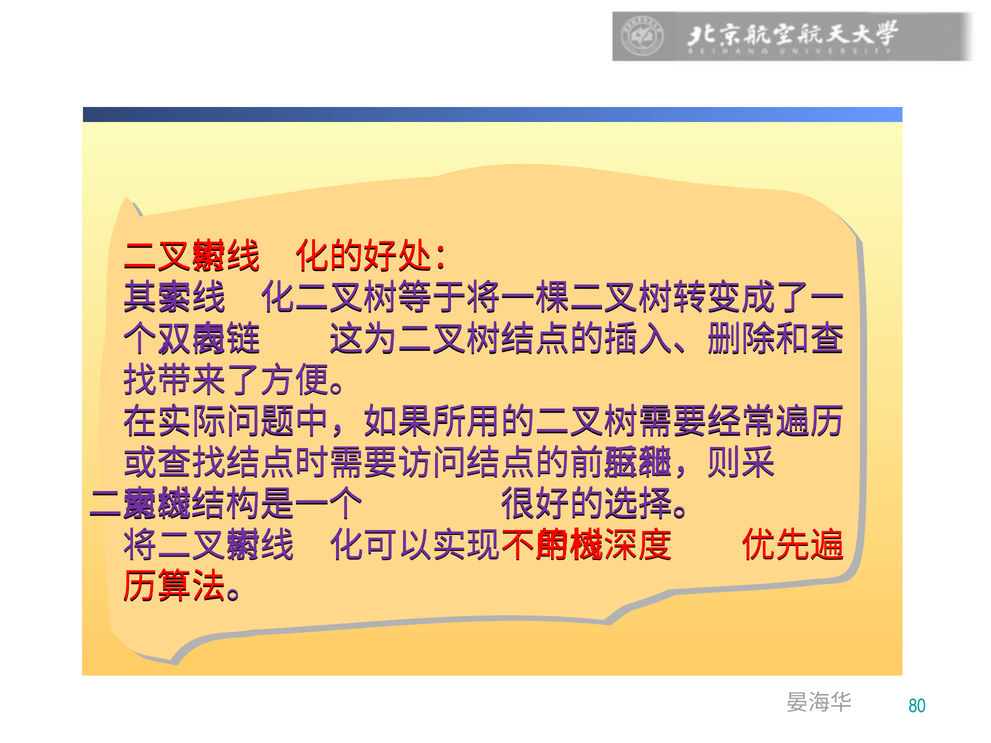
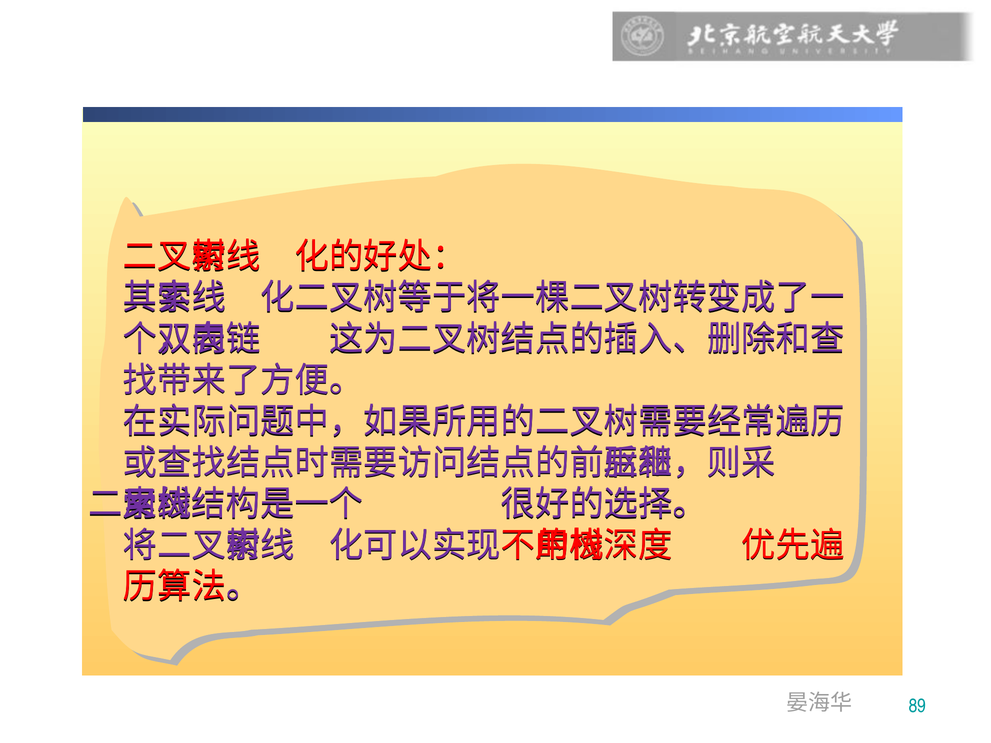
80: 80 -> 89
